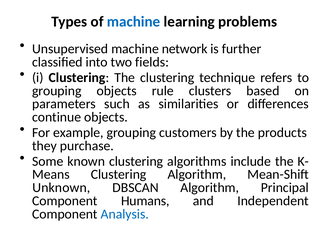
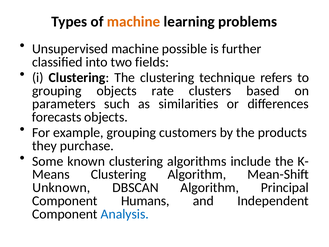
machine at (134, 22) colour: blue -> orange
network: network -> possible
rule: rule -> rate
continue: continue -> forecasts
